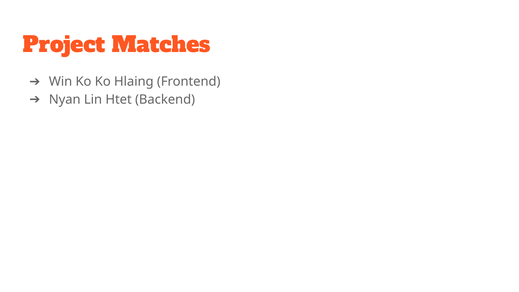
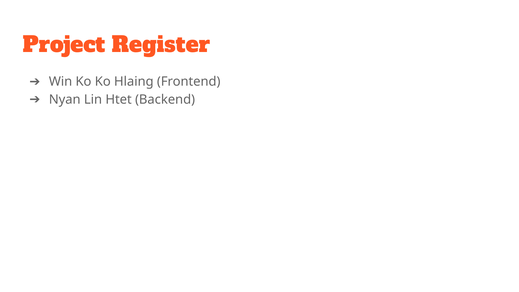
Matches: Matches -> Register
